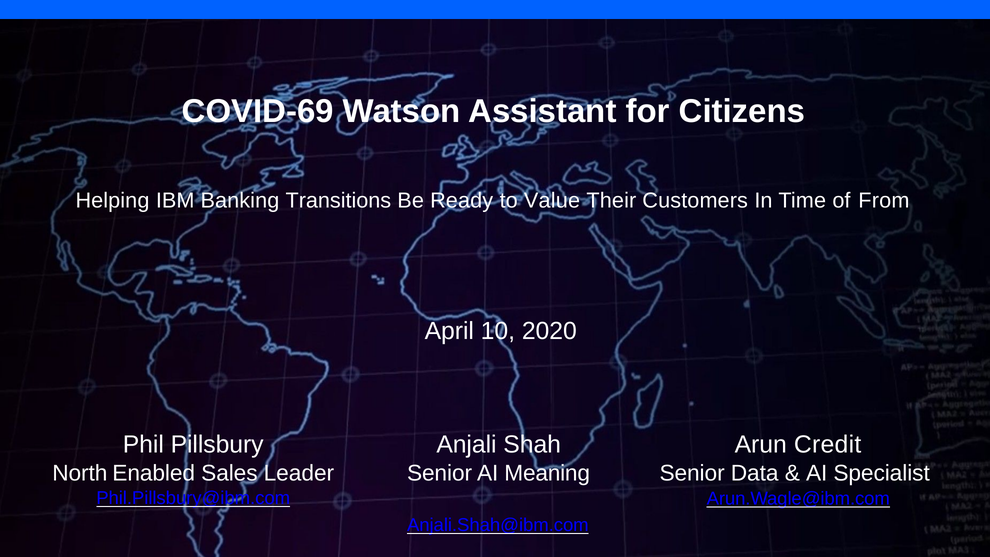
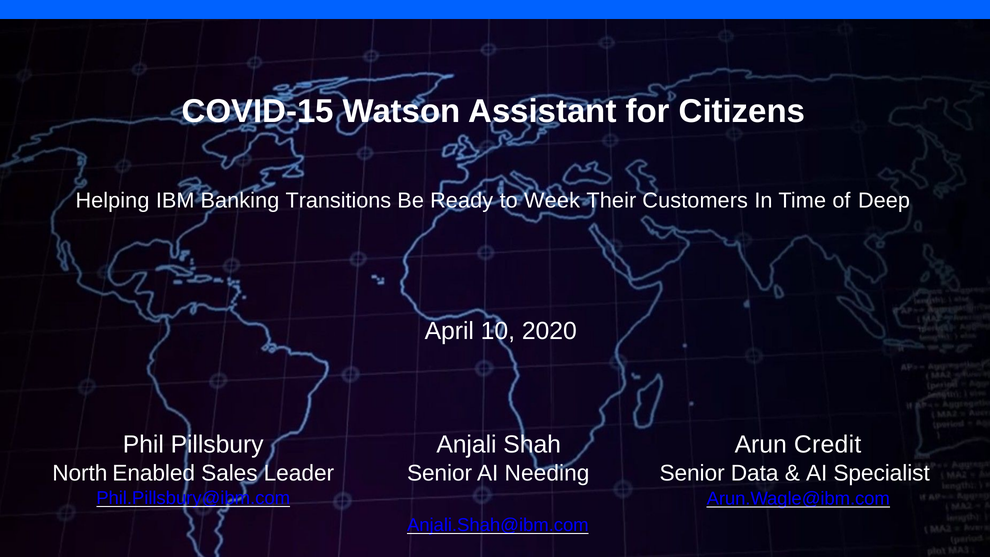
COVID-69: COVID-69 -> COVID-15
Value: Value -> Week
From: From -> Deep
Meaning: Meaning -> Needing
